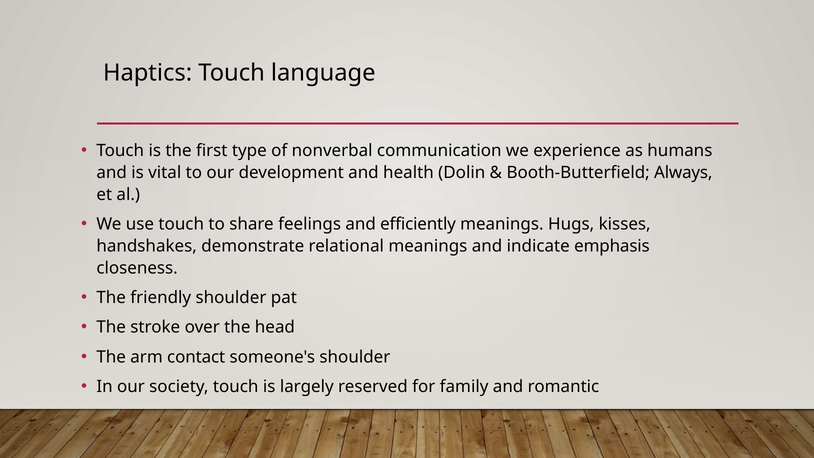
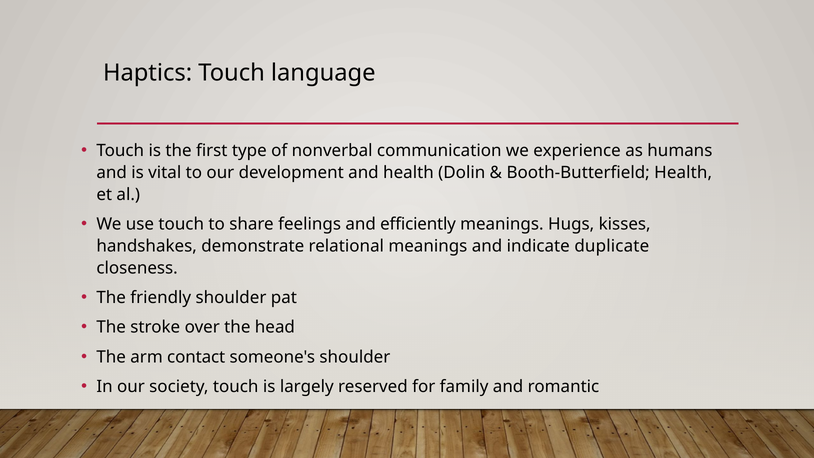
Booth-Butterfield Always: Always -> Health
emphasis: emphasis -> duplicate
